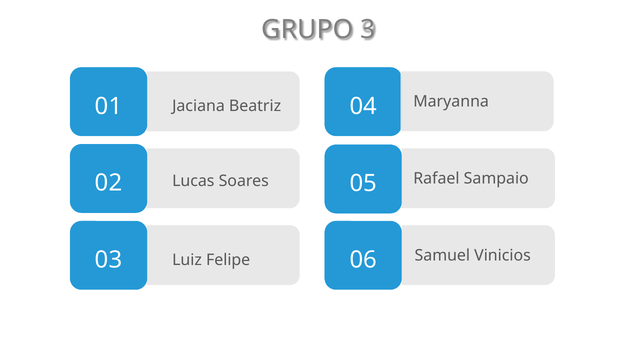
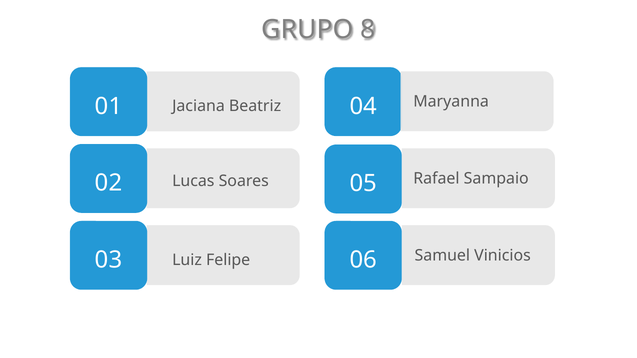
3: 3 -> 8
